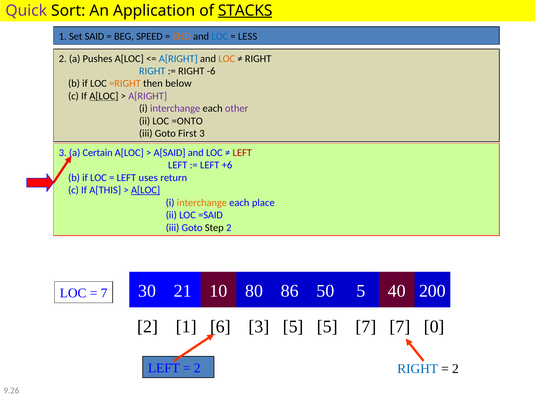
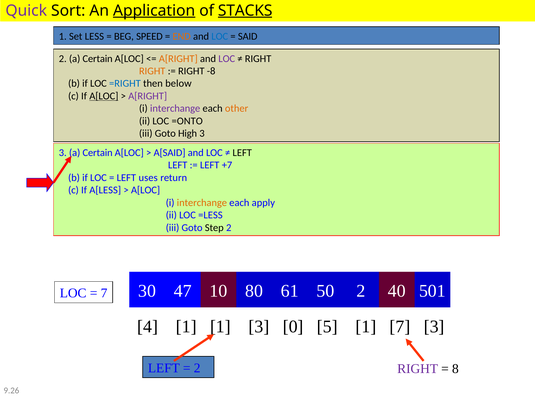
Application underline: none -> present
SAID: SAID -> LESS
LESS: LESS -> SAID
2 a Pushes: Pushes -> Certain
A[RIGHT at (178, 59) colour: blue -> orange
LOC at (227, 59) colour: orange -> purple
RIGHT at (152, 71) colour: blue -> orange
-6: -6 -> -8
=RIGHT colour: orange -> blue
other colour: purple -> orange
First: First -> High
LEFT at (242, 153) colour: red -> black
+6: +6 -> +7
A[THIS: A[THIS -> A[LESS
A[LOC at (146, 190) underline: present -> none
place: place -> apply
=SAID: =SAID -> =LESS
21: 21 -> 47
86: 86 -> 61
50 5: 5 -> 2
200: 200 -> 501
2 at (148, 327): 2 -> 4
1 6: 6 -> 1
3 5: 5 -> 0
5 7: 7 -> 1
7 0: 0 -> 3
RIGHT at (418, 369) colour: blue -> purple
2 at (455, 369): 2 -> 8
